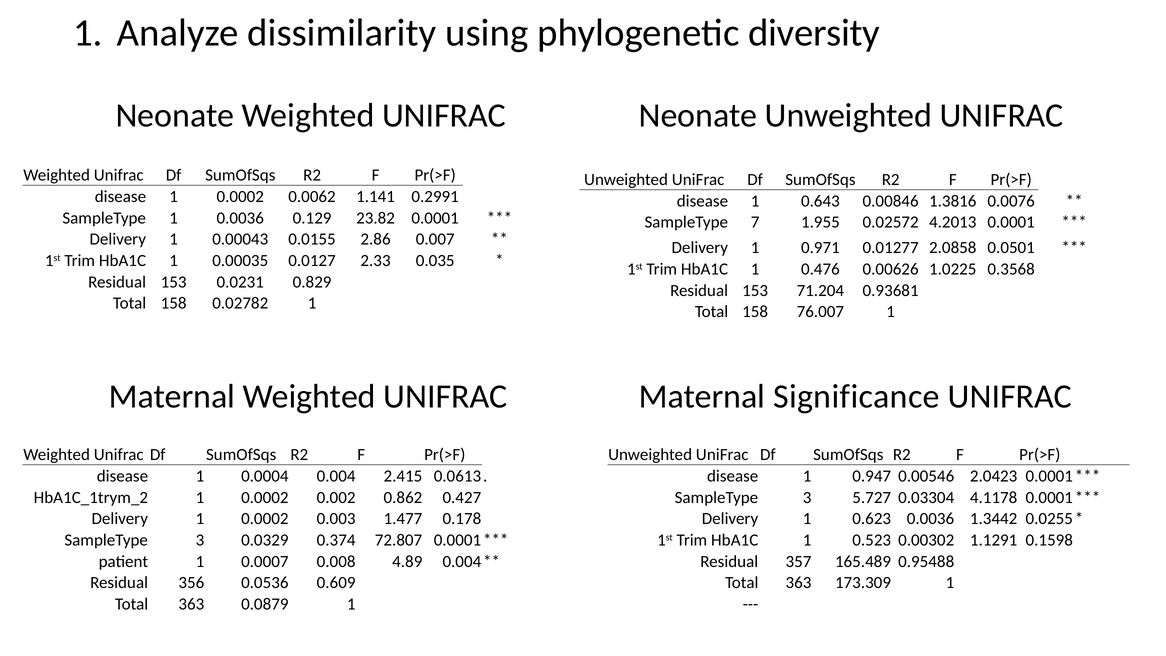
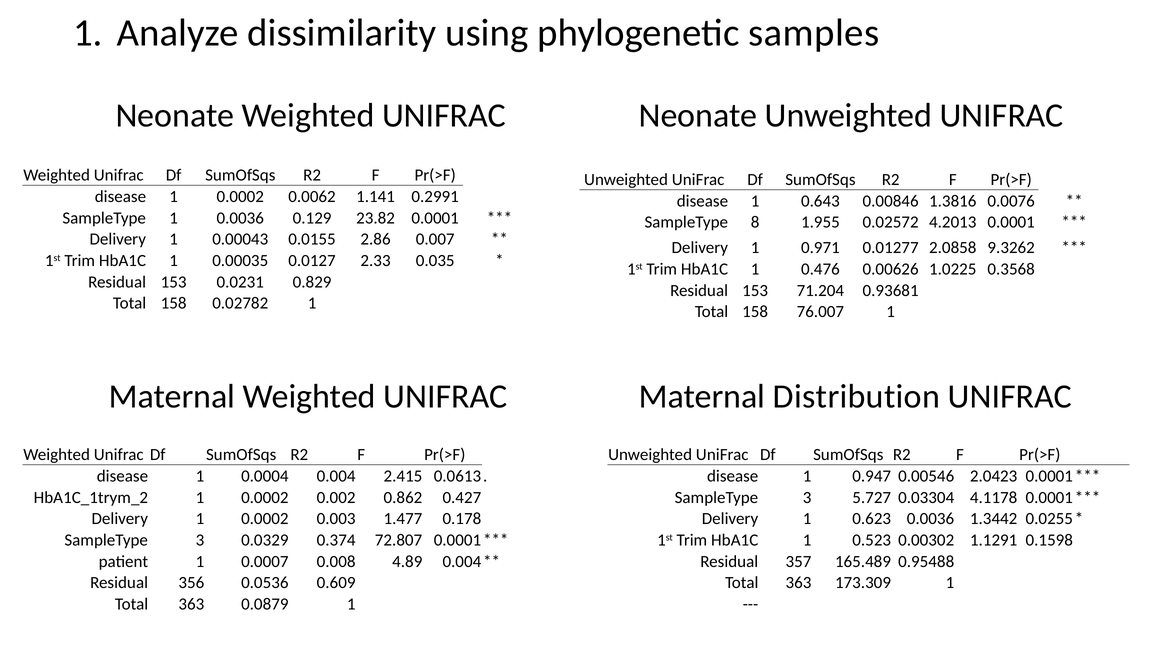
diversity: diversity -> samples
7: 7 -> 8
0.0501: 0.0501 -> 9.3262
Significance: Significance -> Distribution
